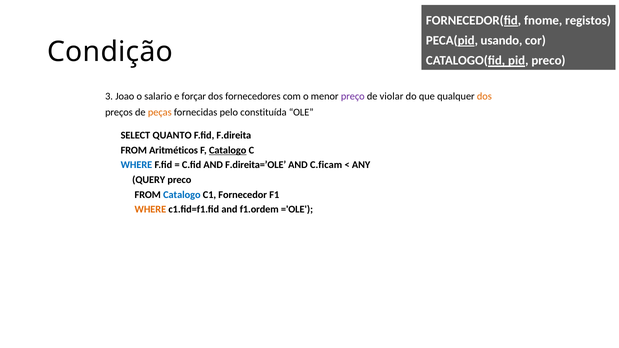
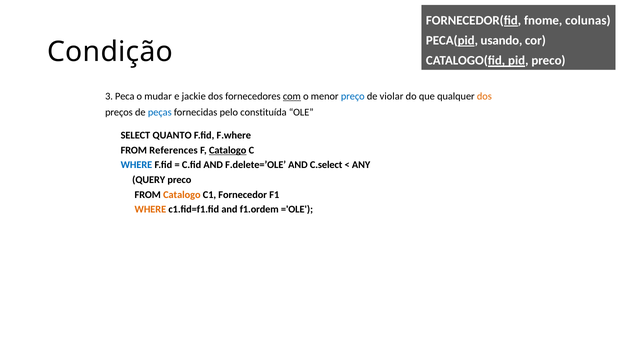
registos: registos -> colunas
Joao: Joao -> Peca
salario: salario -> mudar
forçar: forçar -> jackie
com underline: none -> present
preço colour: purple -> blue
peças colour: orange -> blue
F.direita: F.direita -> F.where
Aritméticos: Aritméticos -> References
F.direita=’OLE: F.direita=’OLE -> F.delete=’OLE
C.ficam: C.ficam -> C.select
Catalogo at (182, 195) colour: blue -> orange
